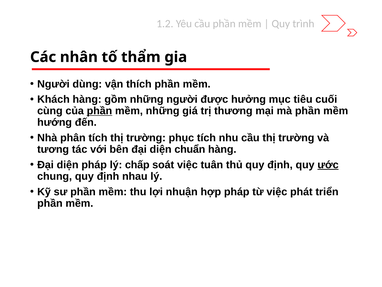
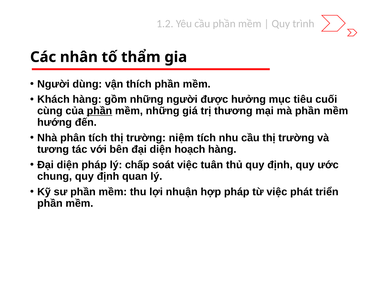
phục: phục -> niệm
chuẩn: chuẩn -> hoạch
ước underline: present -> none
nhau: nhau -> quan
